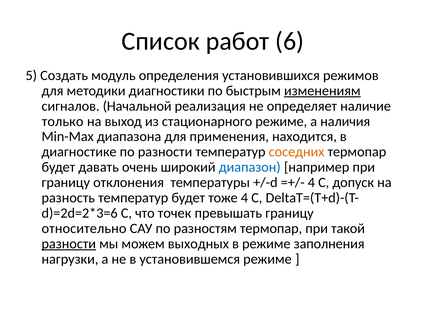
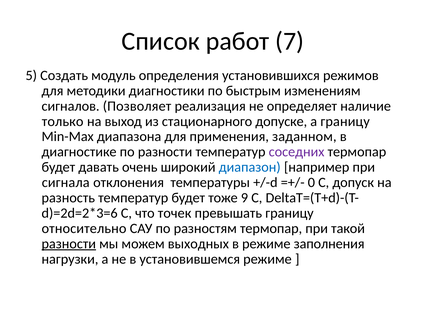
6: 6 -> 7
изменениям underline: present -> none
Начальной: Начальной -> Позволяет
стационарного режиме: режиме -> допуске
а наличия: наличия -> границу
находится: находится -> заданном
соседних colour: orange -> purple
границу at (66, 183): границу -> сигнала
4 at (311, 183): 4 -> 0
тоже 4: 4 -> 9
